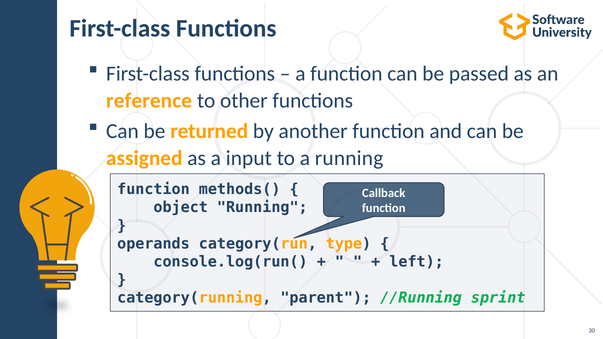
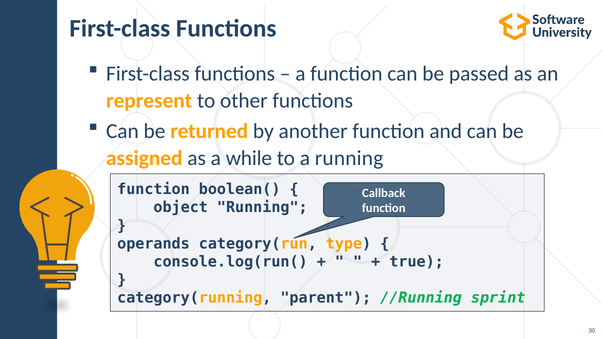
reference: reference -> represent
input: input -> while
methods(: methods( -> boolean(
left: left -> true
